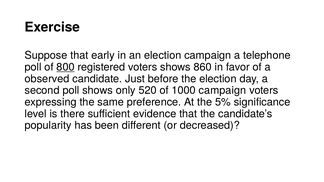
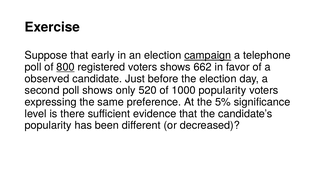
campaign at (208, 56) underline: none -> present
860: 860 -> 662
1000 campaign: campaign -> popularity
